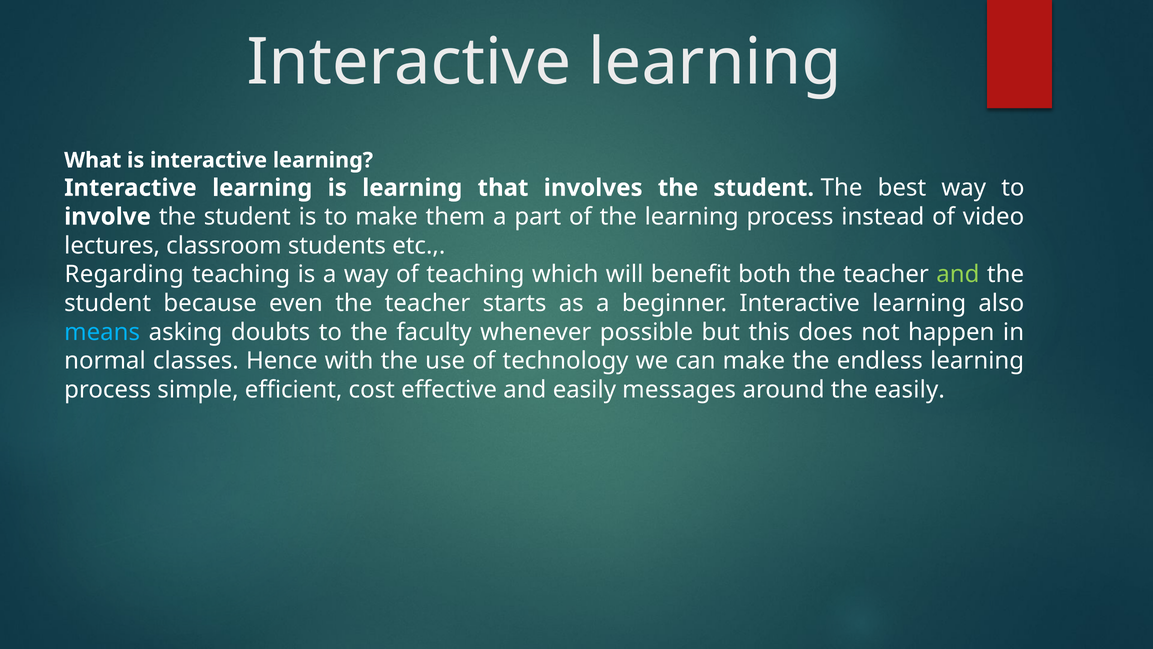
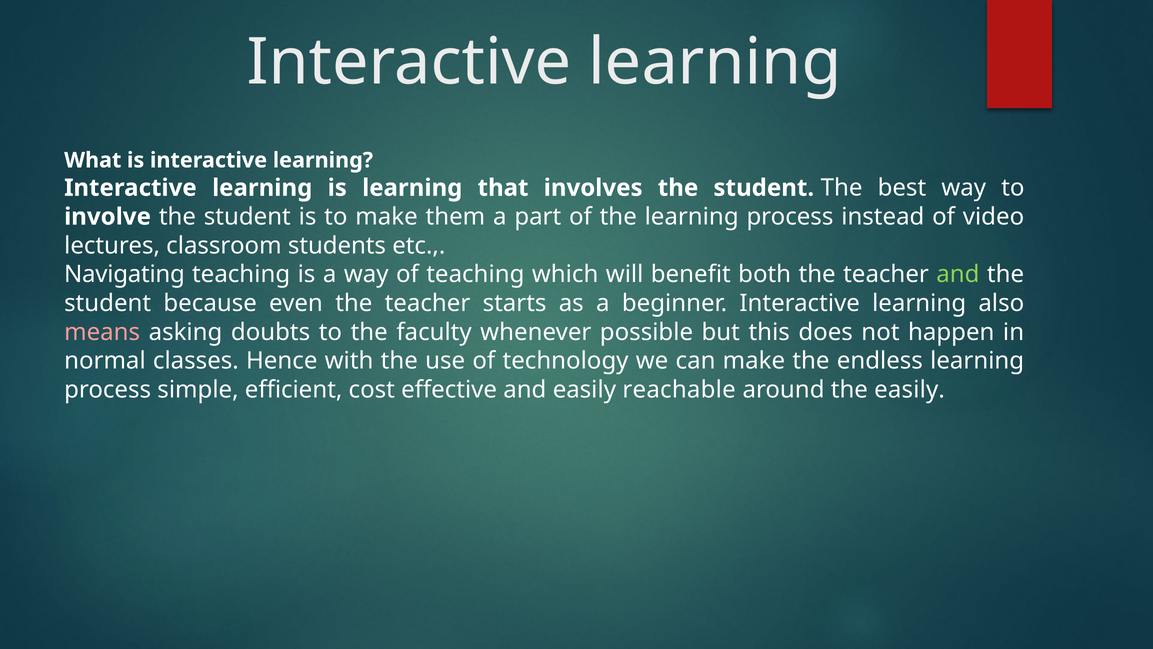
Regarding: Regarding -> Navigating
means colour: light blue -> pink
messages: messages -> reachable
